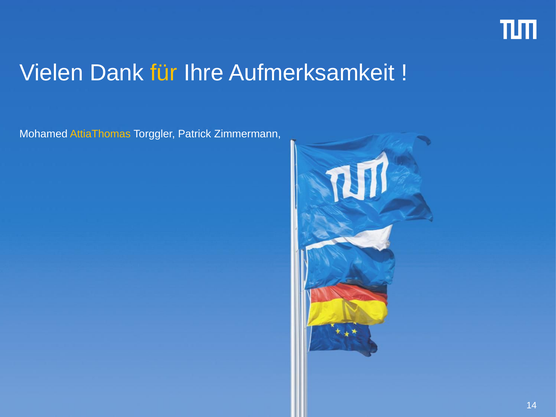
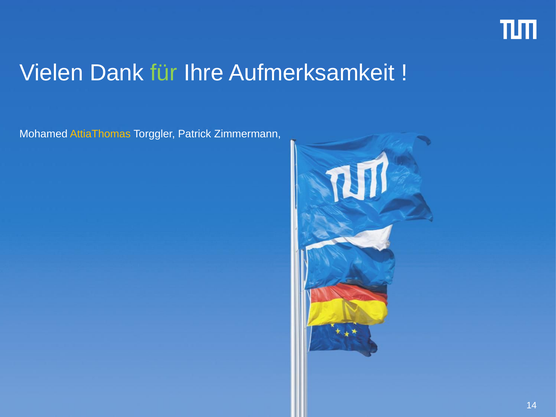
für colour: yellow -> light green
